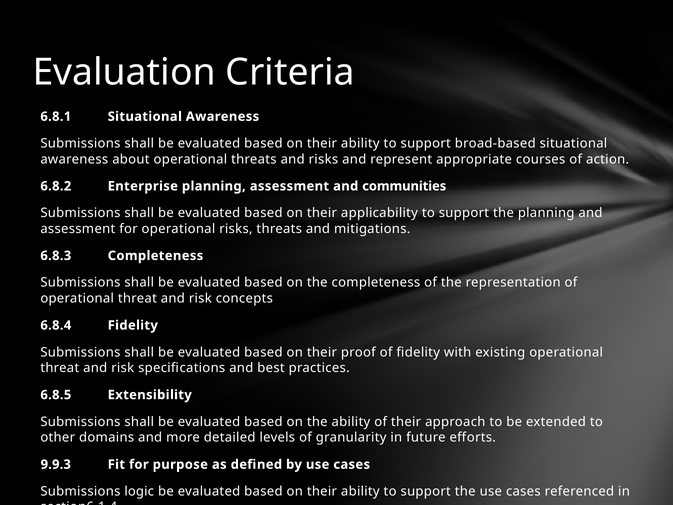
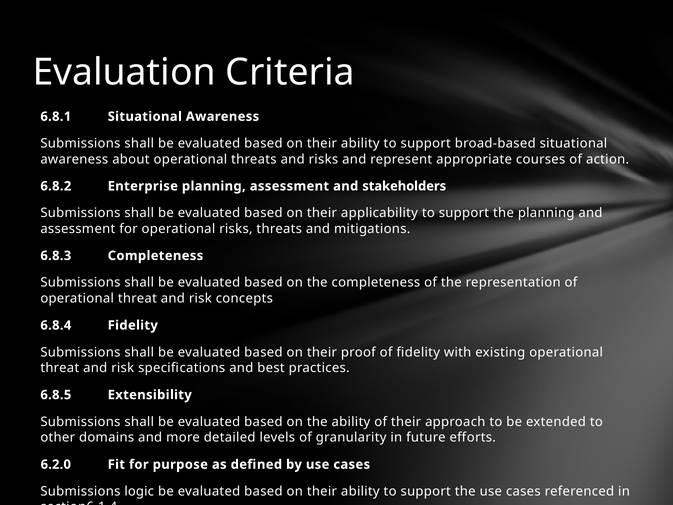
and communities: communities -> stakeholders
9.9.3: 9.9.3 -> 6.2.0
